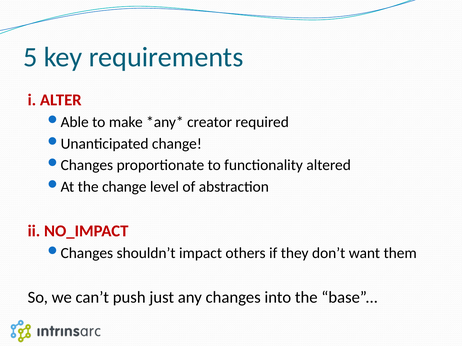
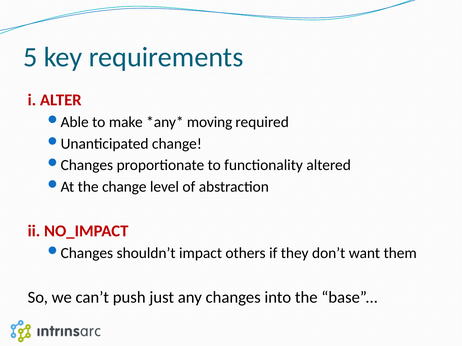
creator: creator -> moving
